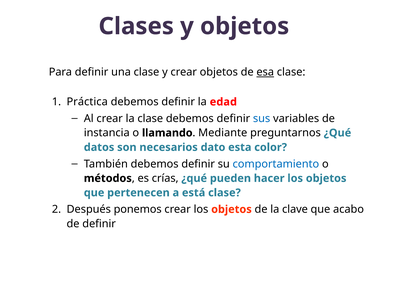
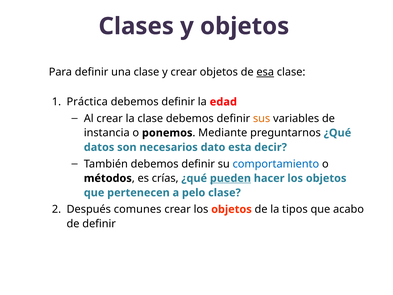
sus colour: blue -> orange
llamando: llamando -> ponemos
color: color -> decir
pueden underline: none -> present
está: está -> pelo
ponemos: ponemos -> comunes
clave: clave -> tipos
